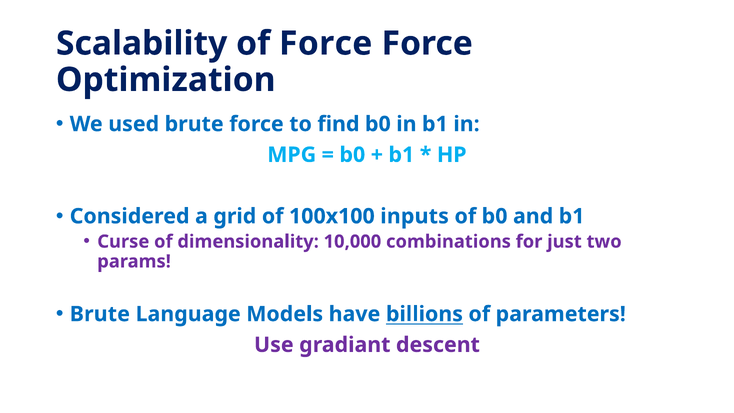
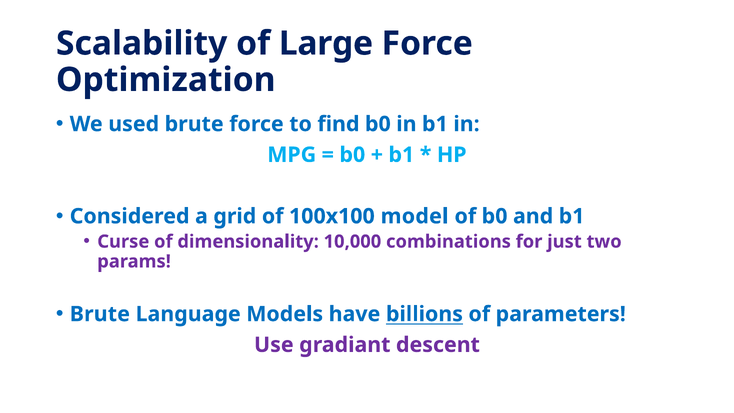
of Force: Force -> Large
inputs: inputs -> model
